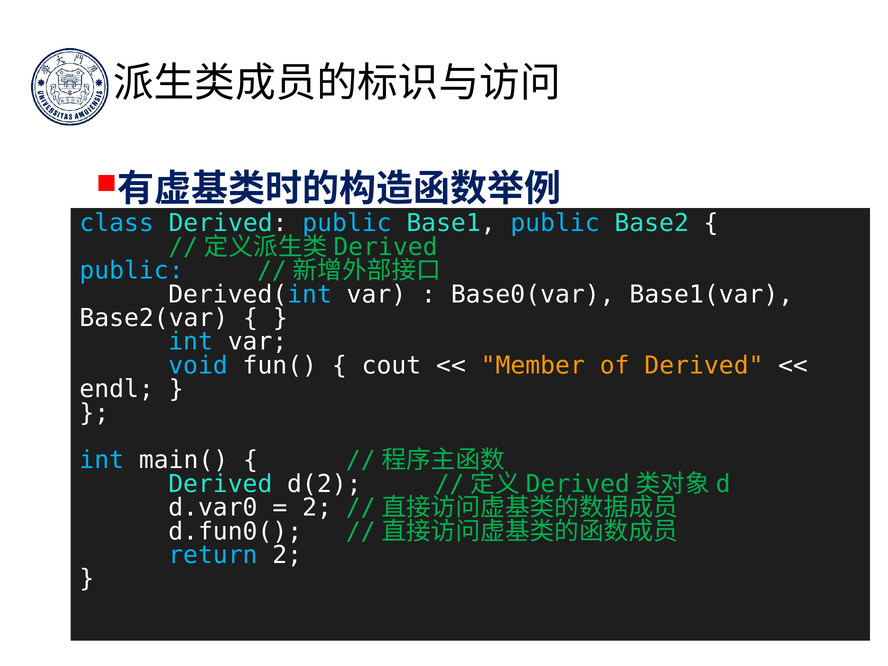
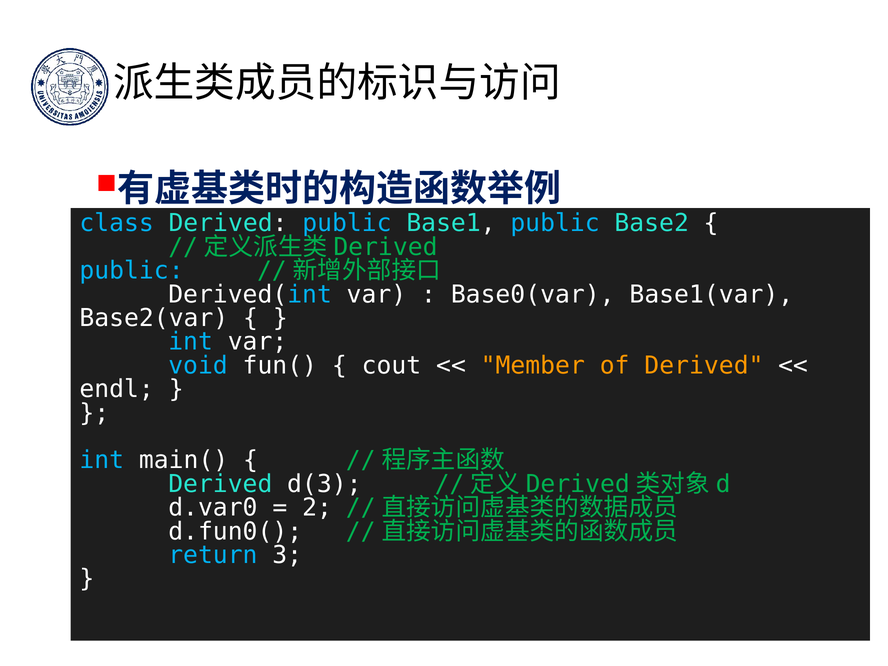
d(2: d(2 -> d(3
return 2: 2 -> 3
